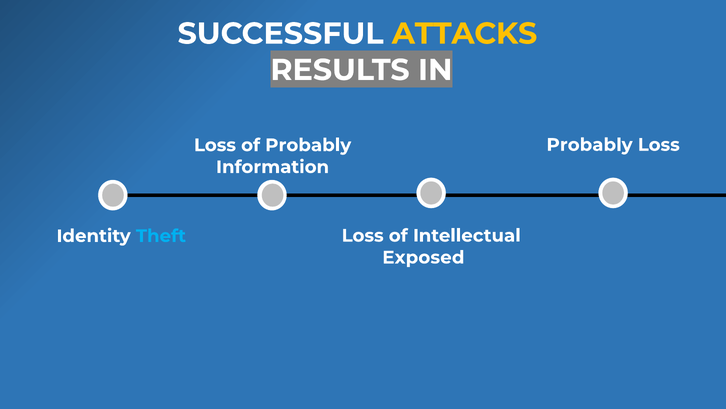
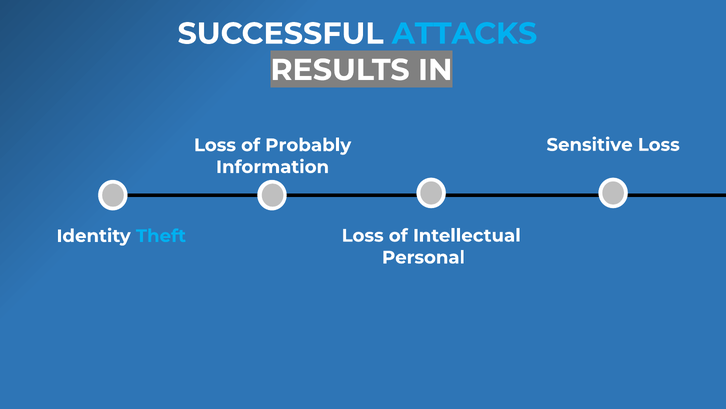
ATTACKS colour: yellow -> light blue
Probably at (590, 145): Probably -> Sensitive
Exposed: Exposed -> Personal
